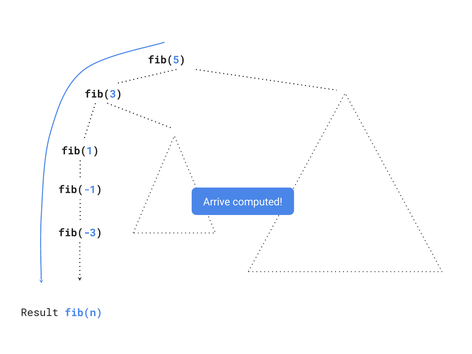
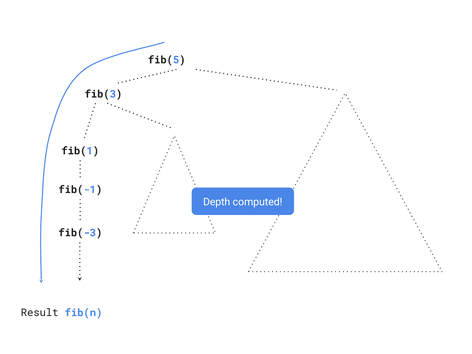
Arrive: Arrive -> Depth
